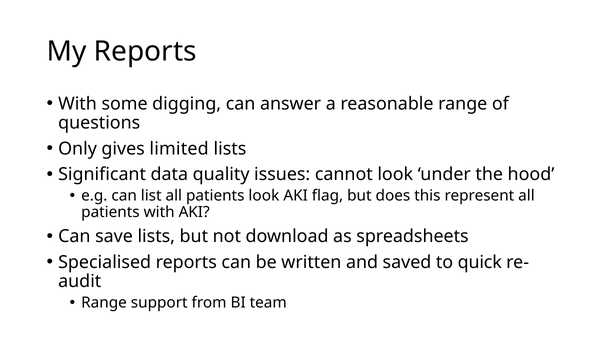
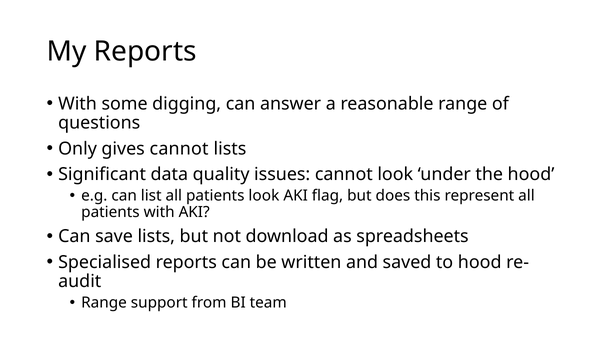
gives limited: limited -> cannot
to quick: quick -> hood
